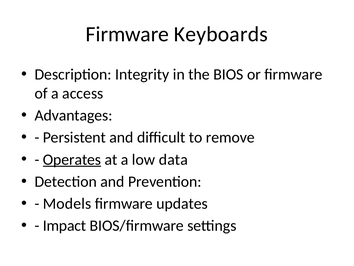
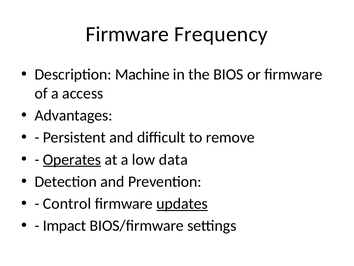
Keyboards: Keyboards -> Frequency
Integrity: Integrity -> Machine
Models: Models -> Control
updates underline: none -> present
